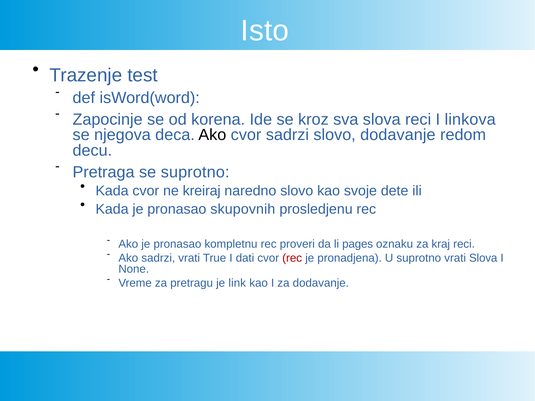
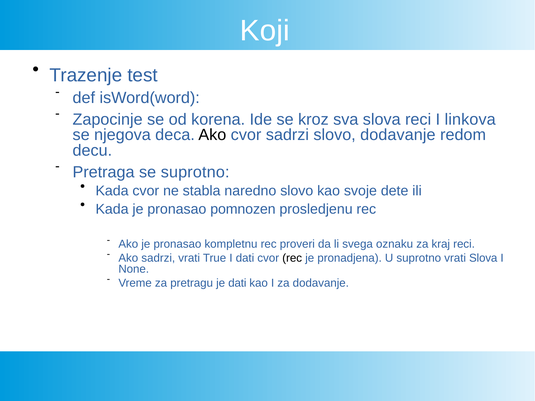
Isto: Isto -> Koji
kreiraj: kreiraj -> stabla
skupovnih: skupovnih -> pomnozen
pages: pages -> svega
rec at (292, 258) colour: red -> black
je link: link -> dati
